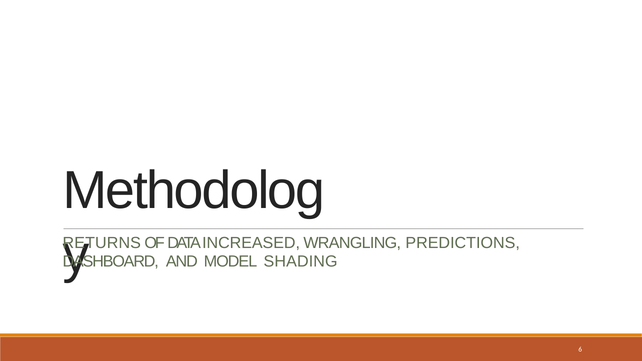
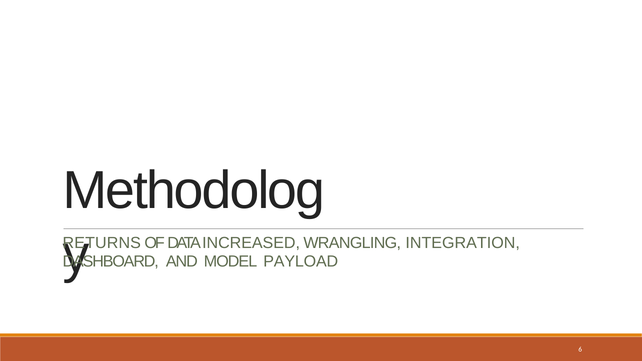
PREDICTIONS: PREDICTIONS -> INTEGRATION
SHADING: SHADING -> PAYLOAD
